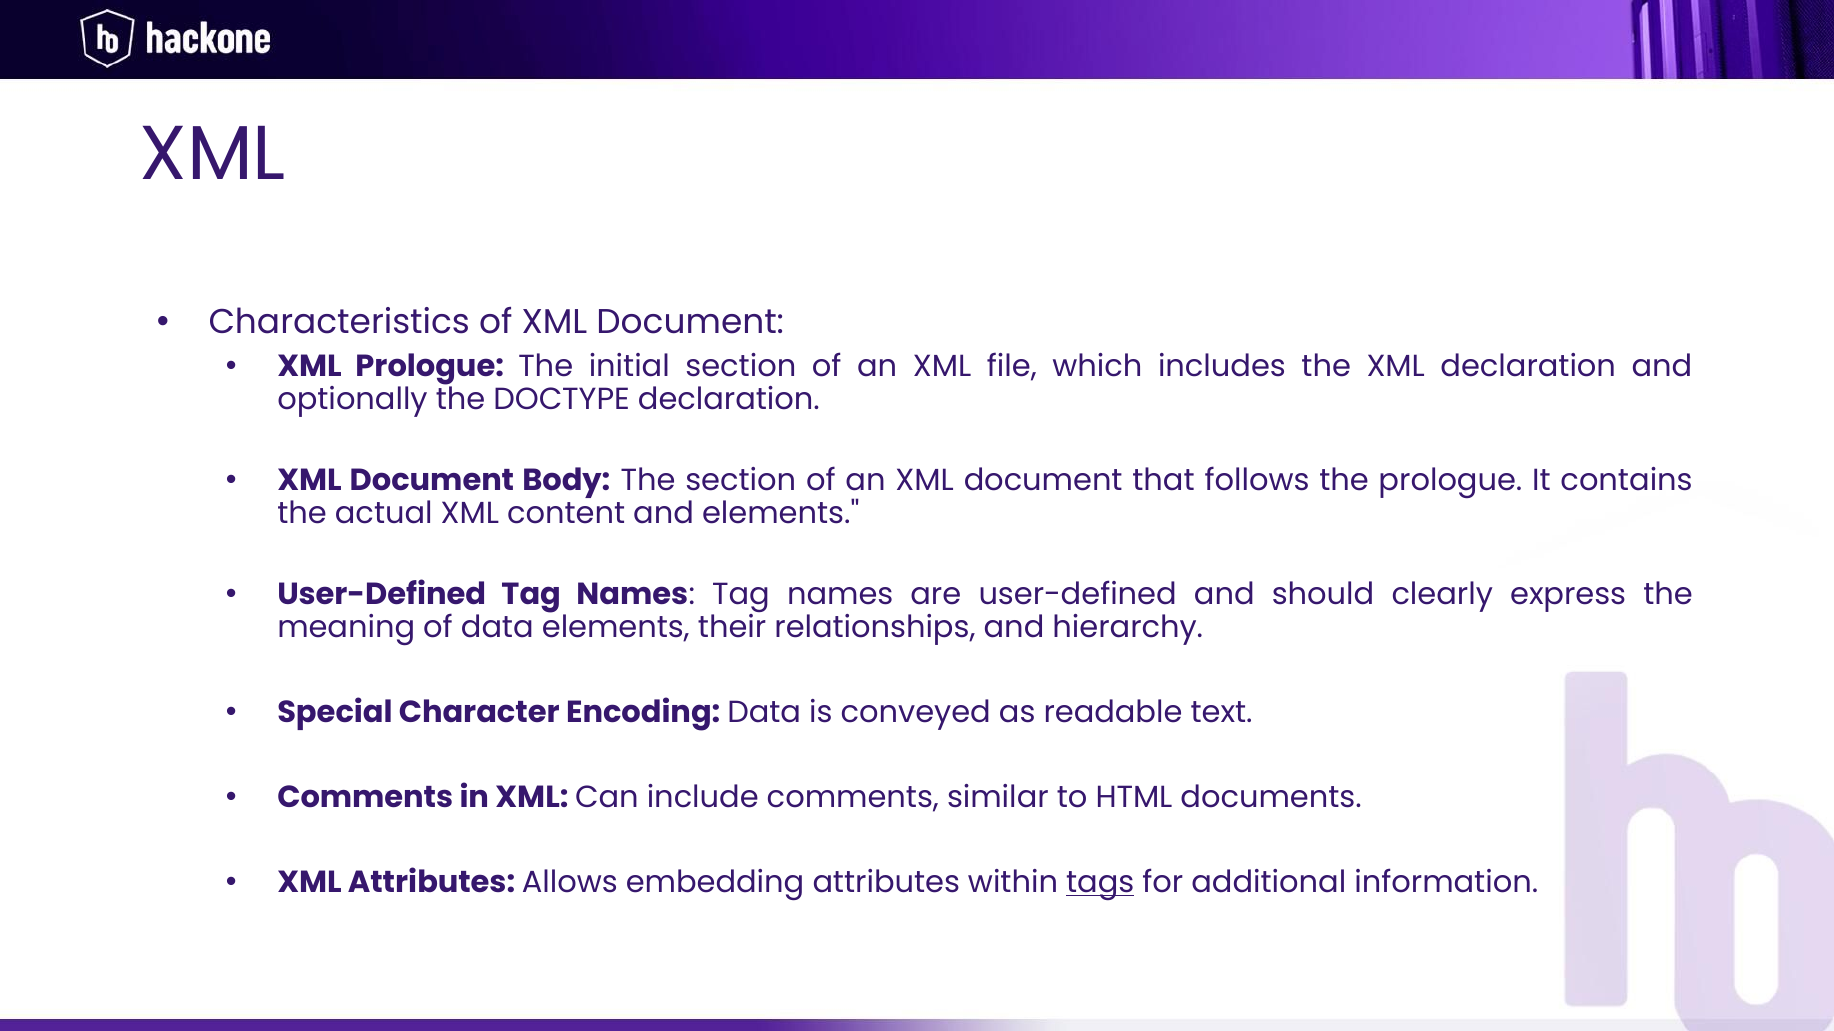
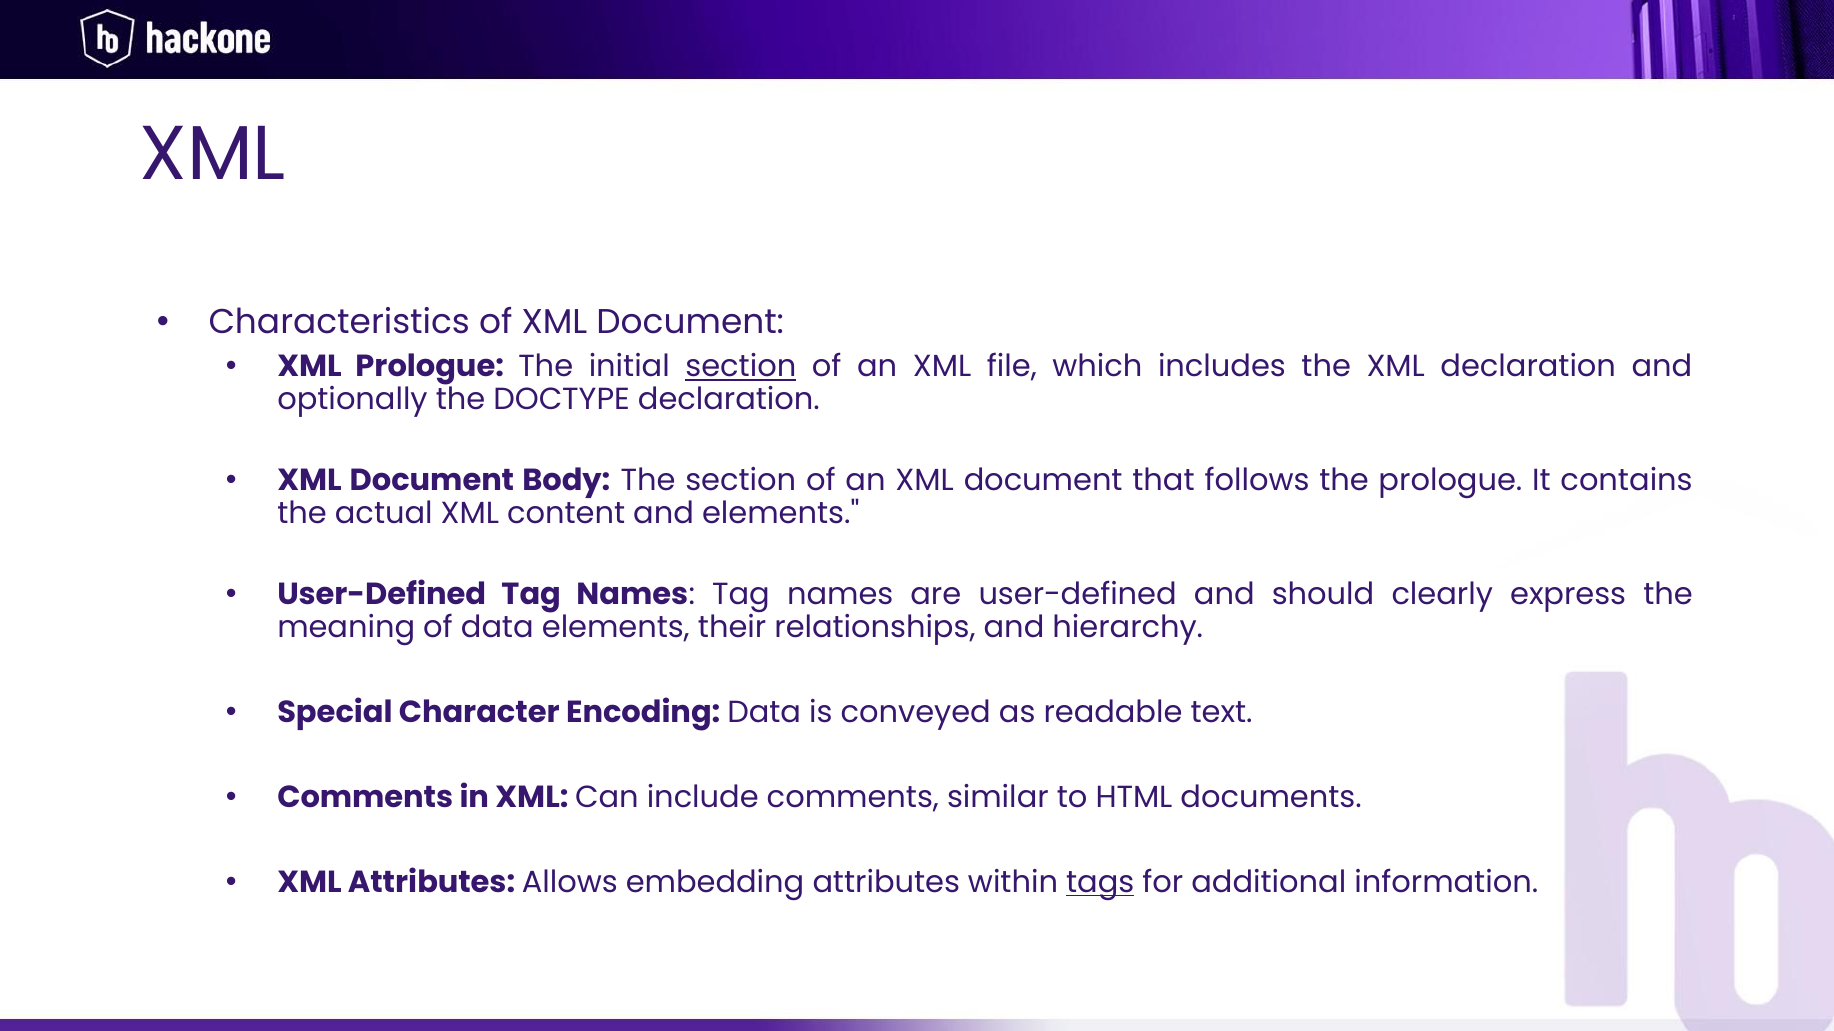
section at (741, 367) underline: none -> present
